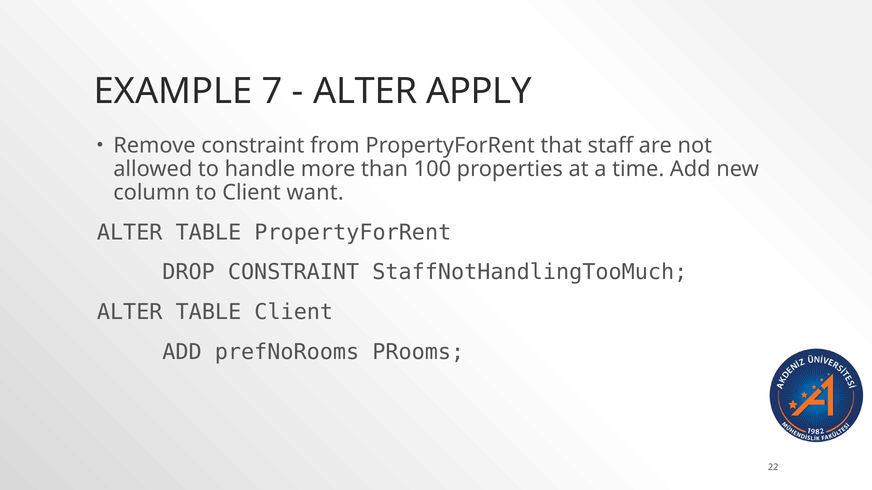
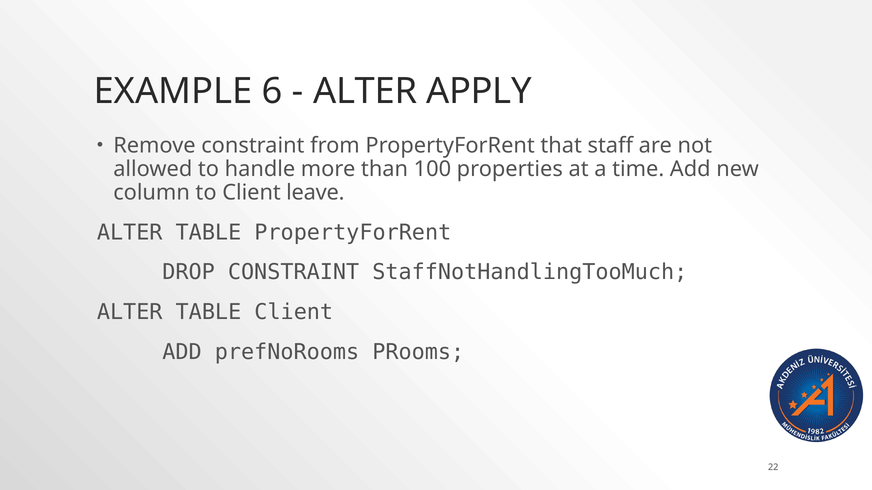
7: 7 -> 6
want: want -> leave
